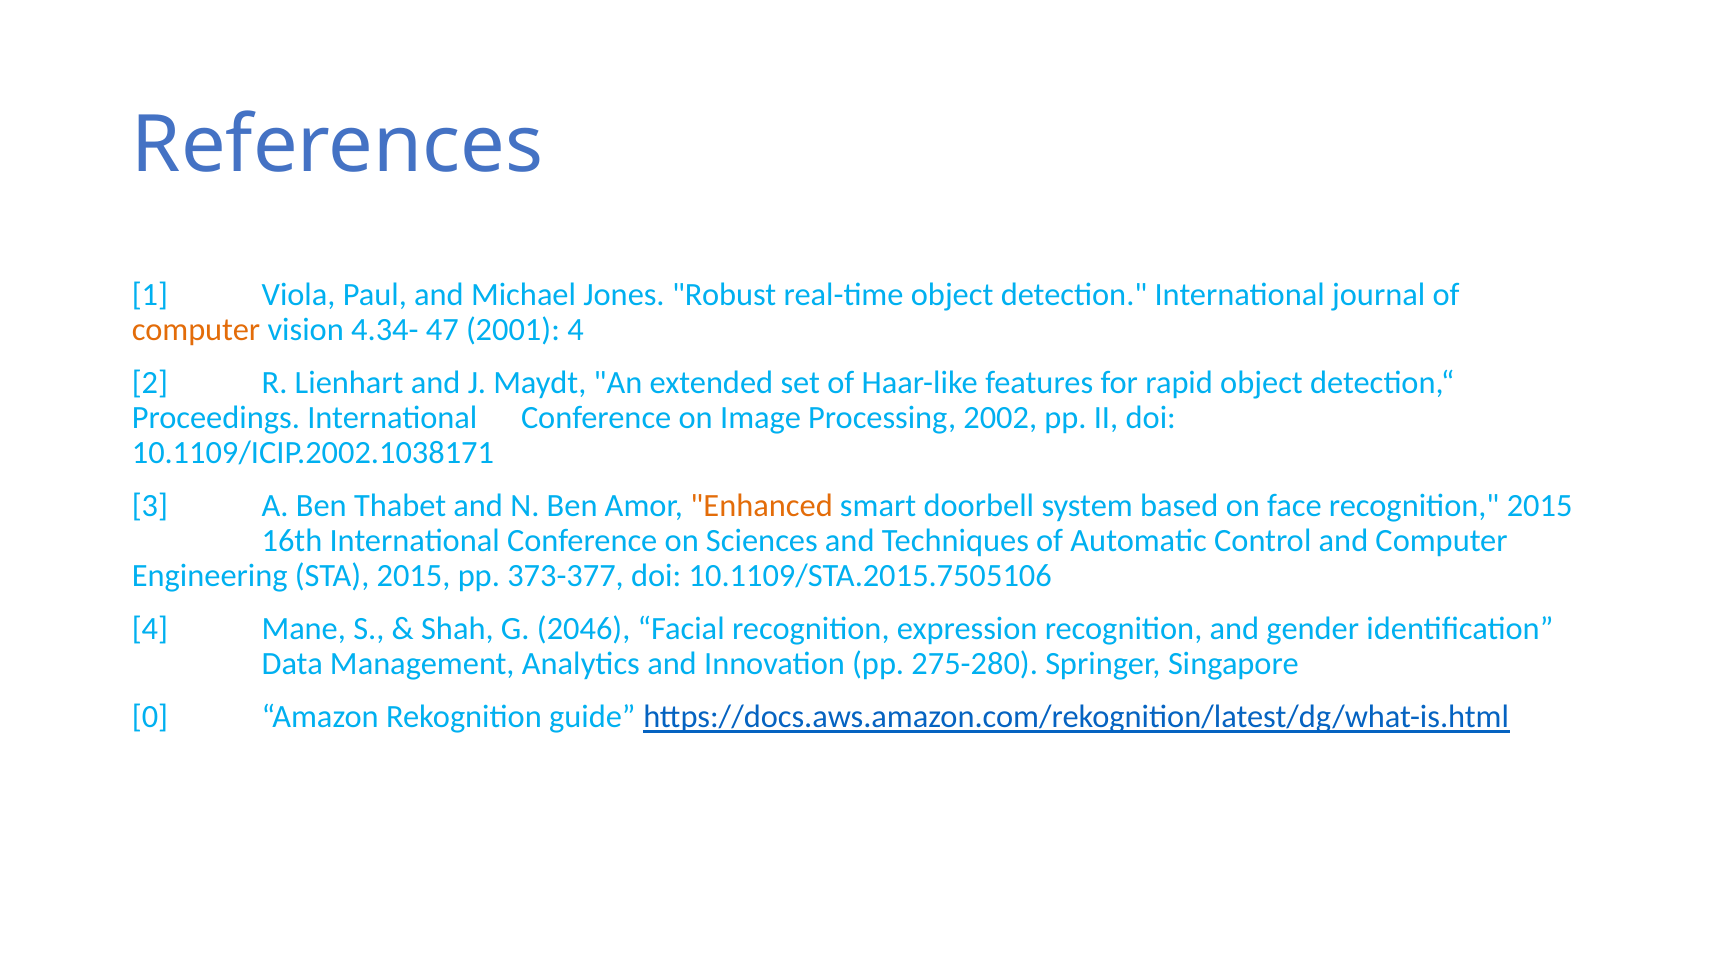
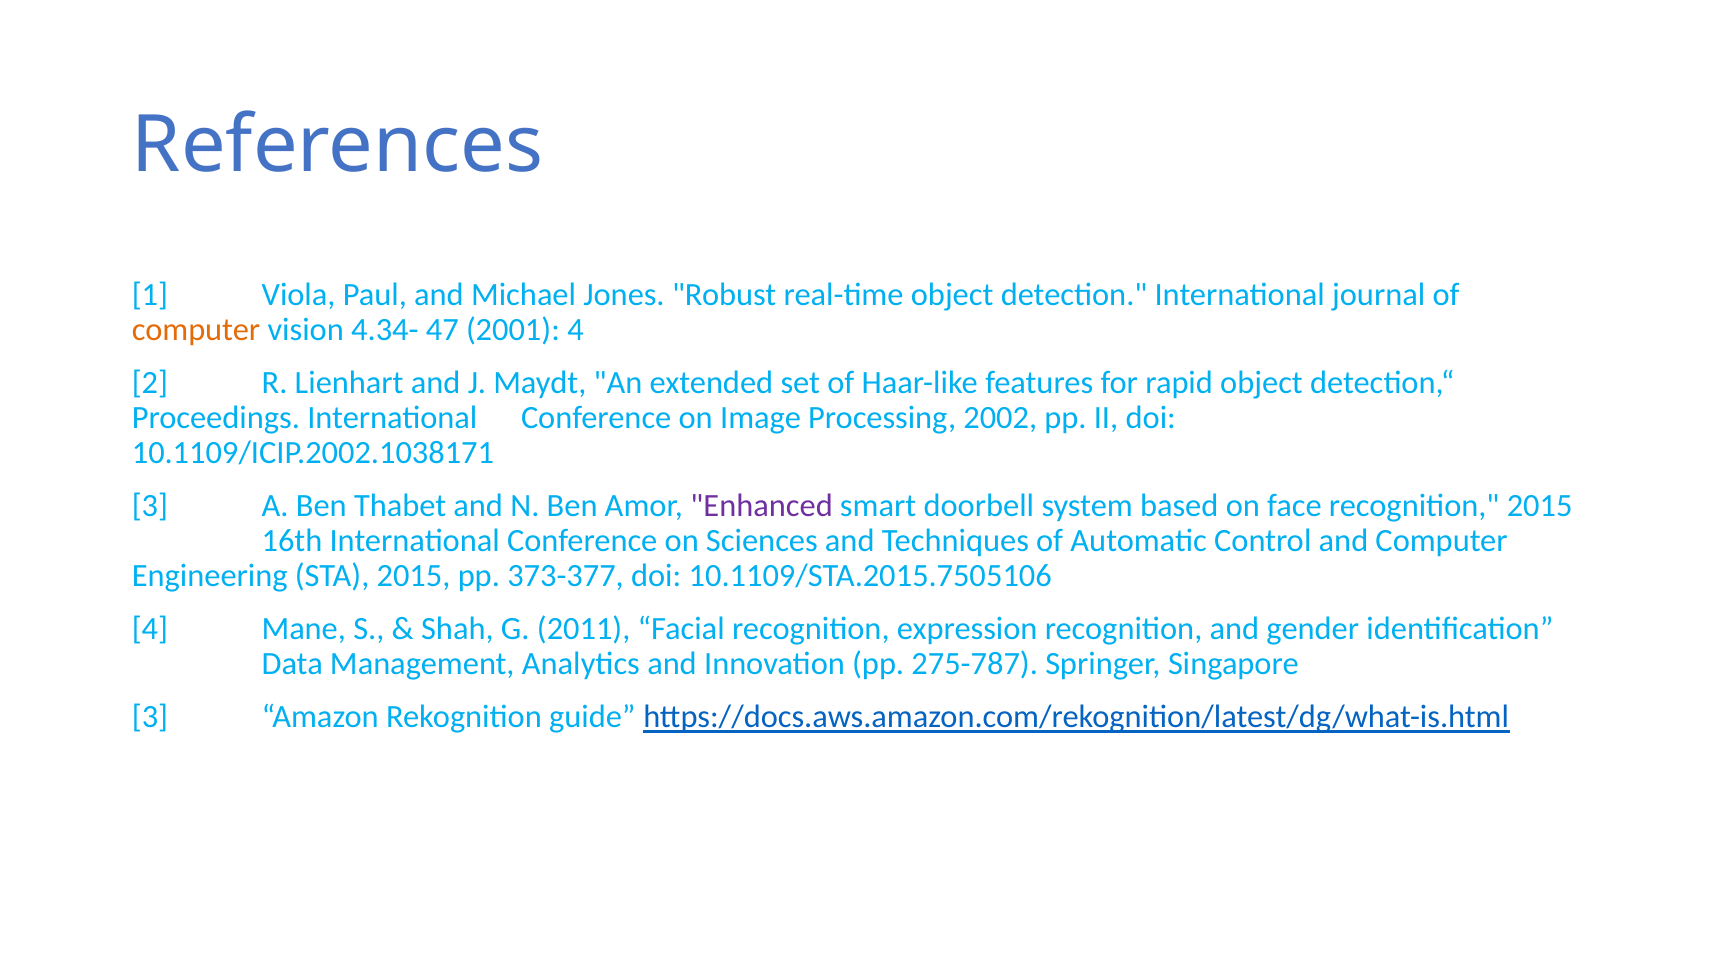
Enhanced colour: orange -> purple
2046: 2046 -> 2011
275-280: 275-280 -> 275-787
0 at (150, 717): 0 -> 3
